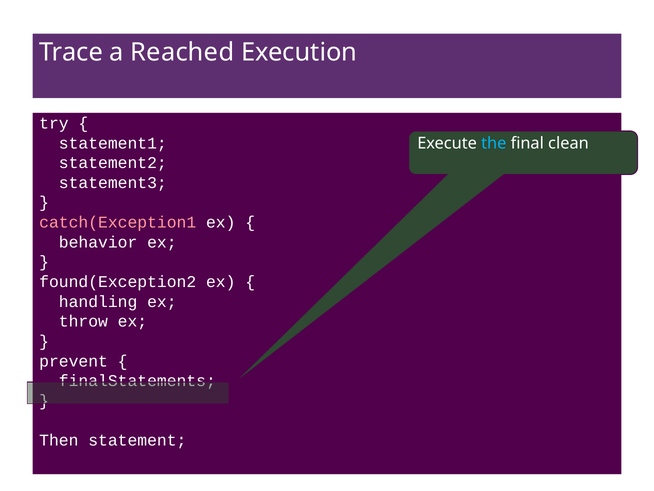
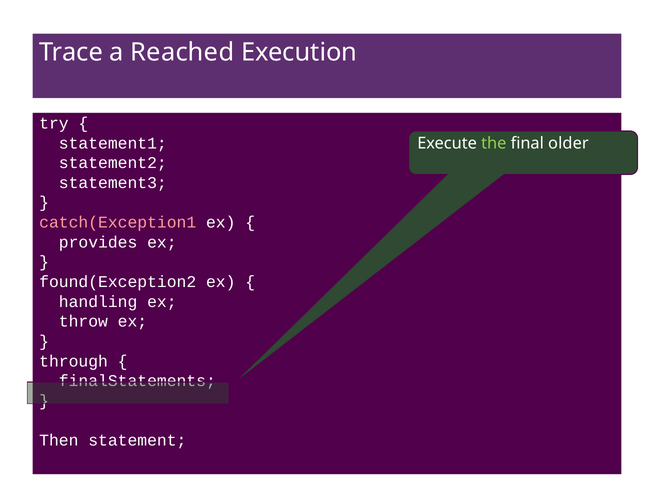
the colour: light blue -> light green
clean: clean -> older
behavior: behavior -> provides
prevent: prevent -> through
